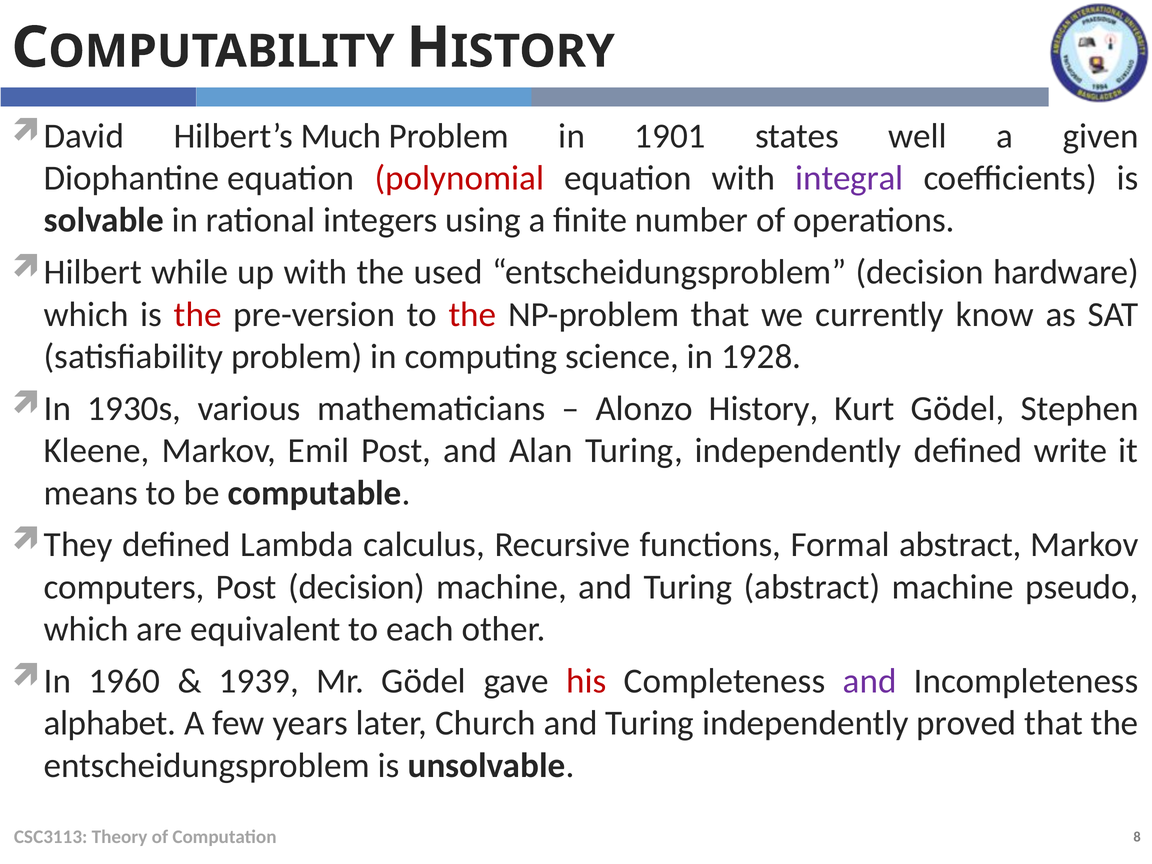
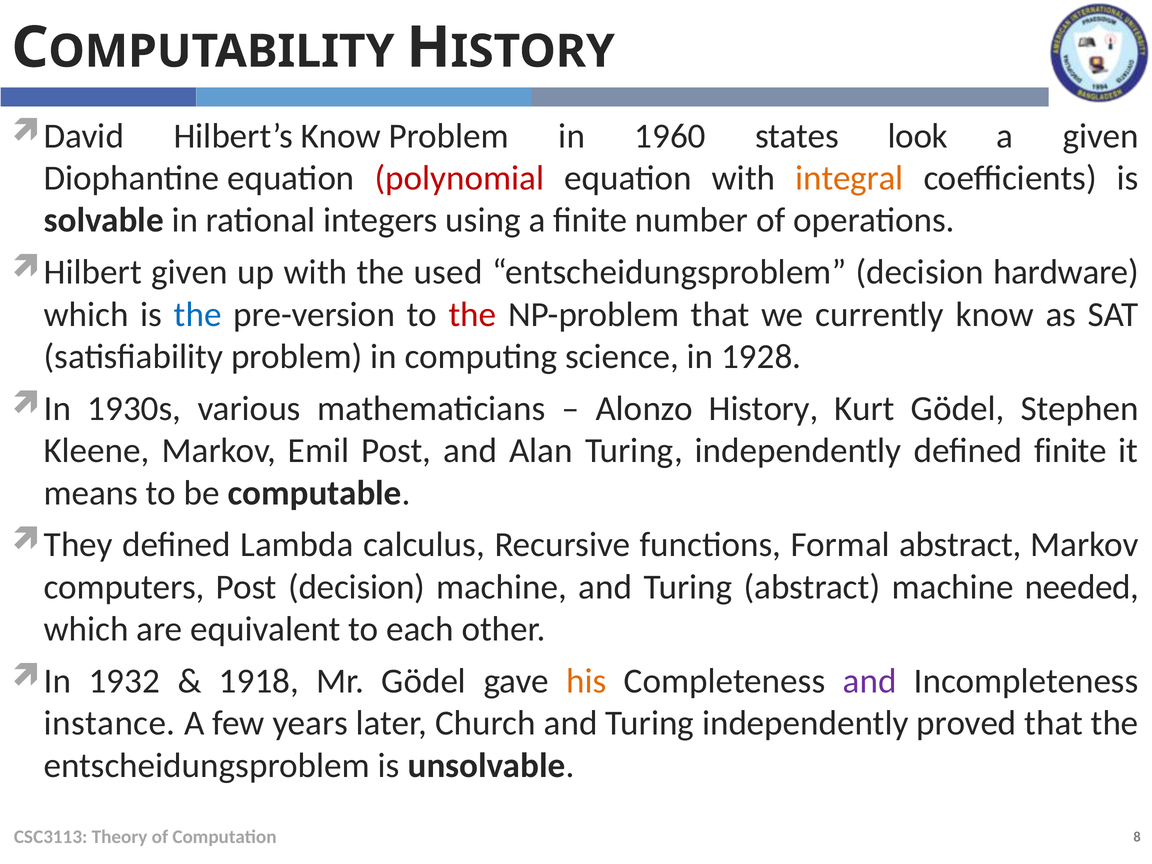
Hilbert’s Much: Much -> Know
1901: 1901 -> 1960
well: well -> look
integral colour: purple -> orange
while at (190, 272): while -> given
the at (198, 314) colour: red -> blue
defined write: write -> finite
pseudo: pseudo -> needed
1960: 1960 -> 1932
1939: 1939 -> 1918
his colour: red -> orange
alphabet: alphabet -> instance
